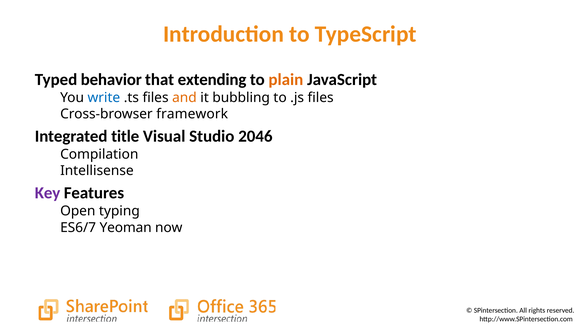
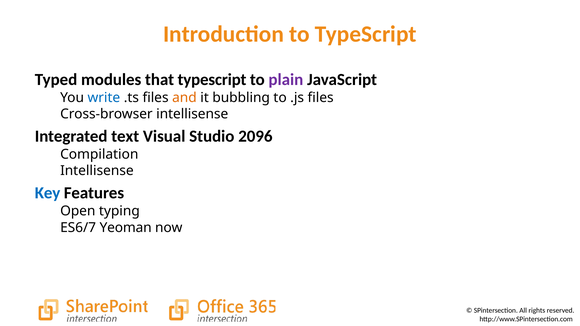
behavior: behavior -> modules
that extending: extending -> typescript
plain colour: orange -> purple
Cross-browser framework: framework -> intellisense
title: title -> text
2046: 2046 -> 2096
Key colour: purple -> blue
